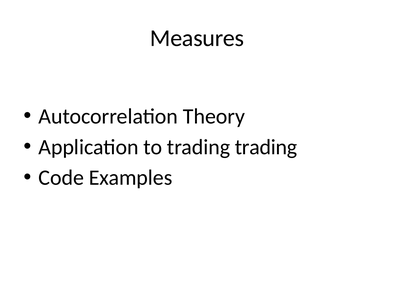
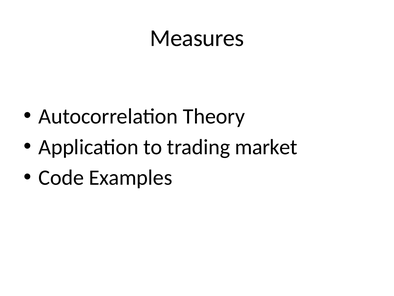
trading trading: trading -> market
